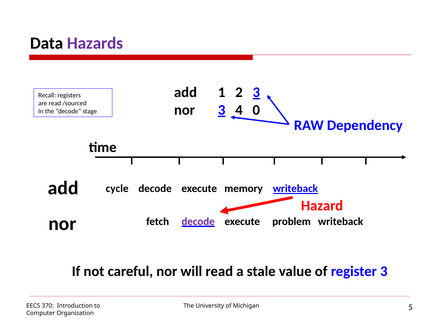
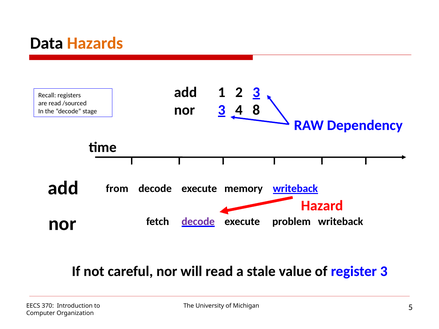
Hazards colour: purple -> orange
0: 0 -> 8
cycle: cycle -> from
